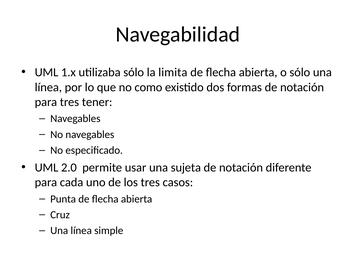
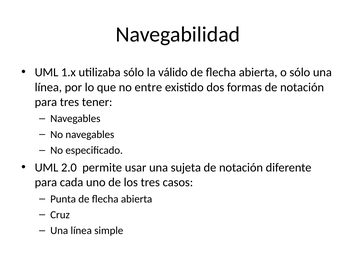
limita: limita -> válido
como: como -> entre
